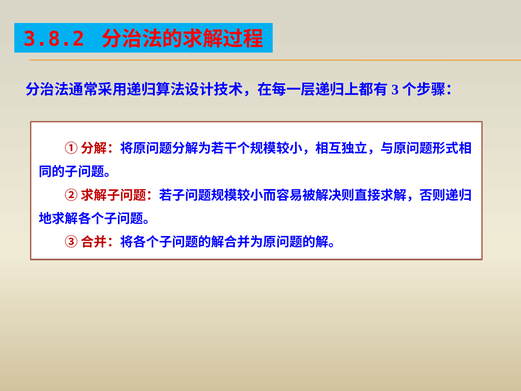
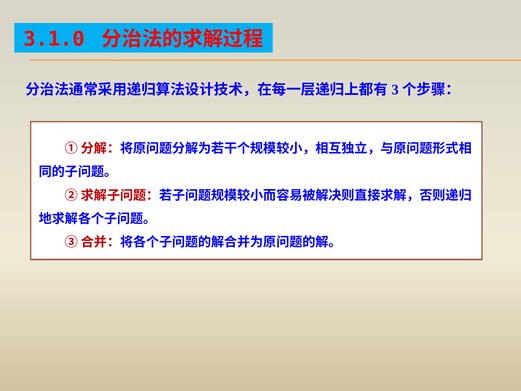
3.8.2: 3.8.2 -> 3.1.0
